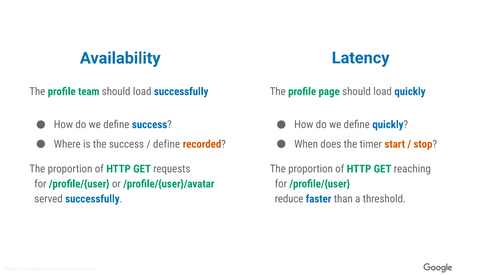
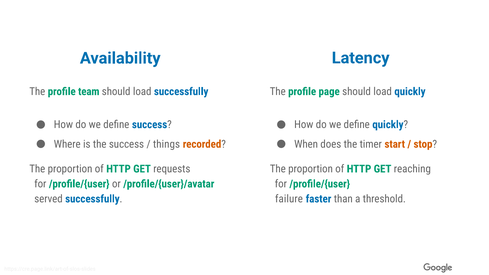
define at (167, 144): define -> things
reduce: reduce -> failure
